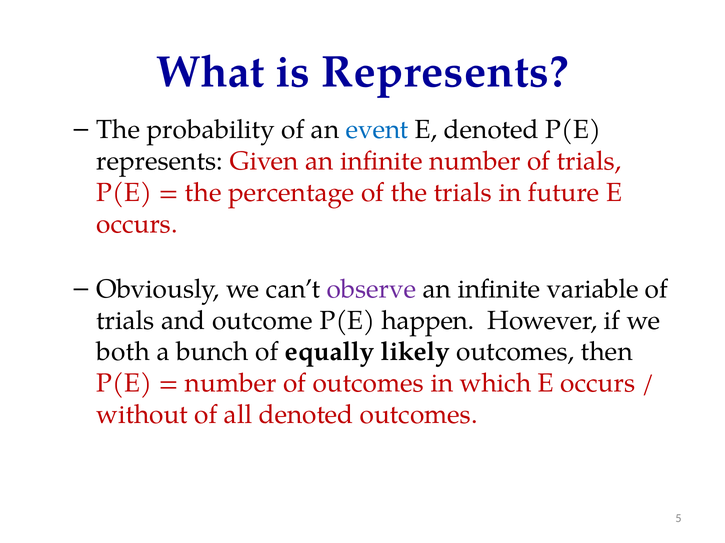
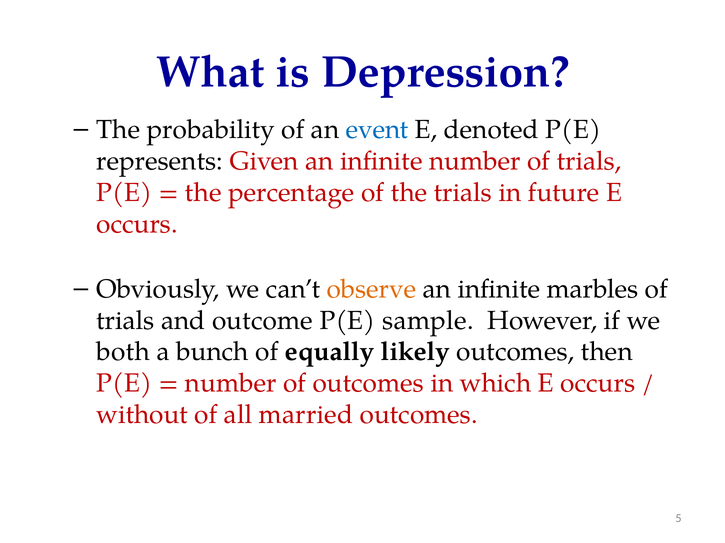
is Represents: Represents -> Depression
observe colour: purple -> orange
variable: variable -> marbles
happen: happen -> sample
all denoted: denoted -> married
